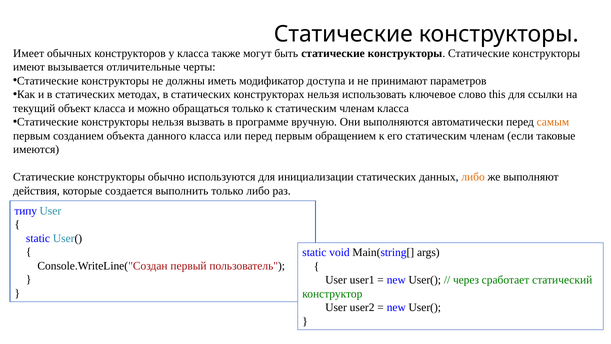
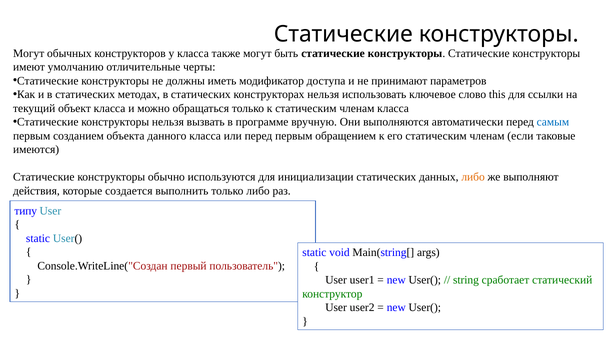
Имеет at (29, 53): Имеет -> Могут
вызывается: вызывается -> умолчанию
самым colour: orange -> blue
через: через -> string
